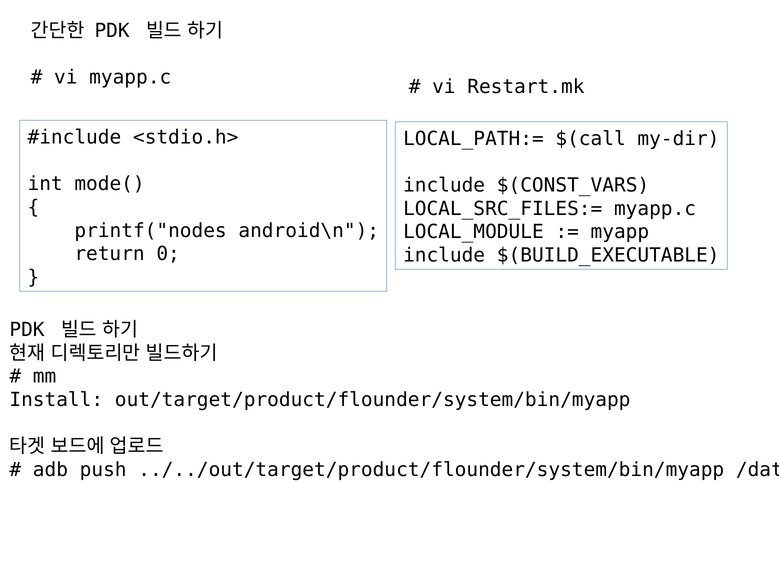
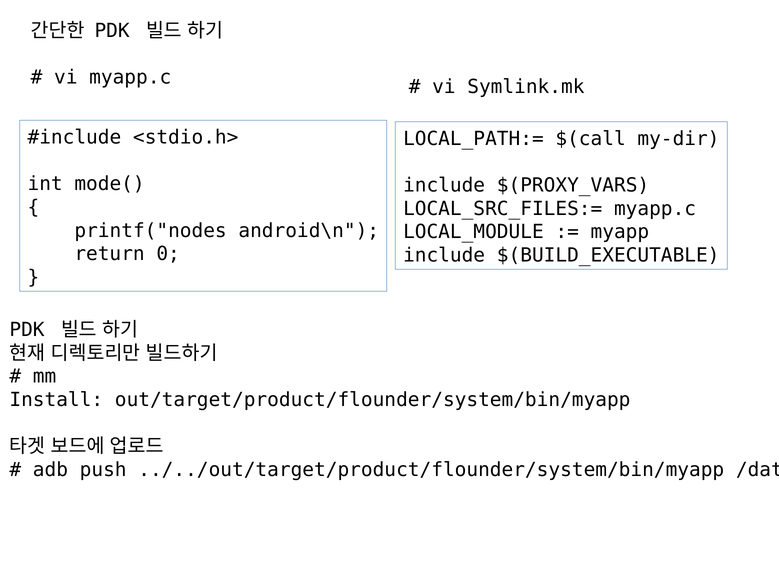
Restart.mk: Restart.mk -> Symlink.mk
$(CONST_VARS: $(CONST_VARS -> $(PROXY_VARS
